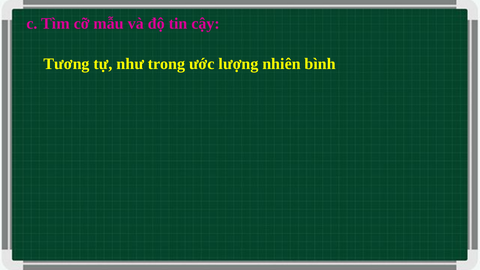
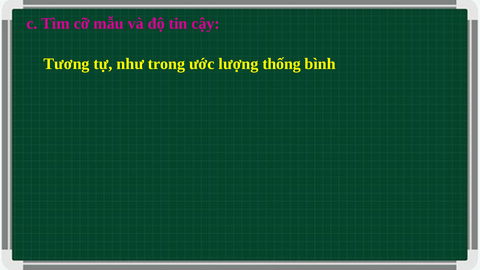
nhiên: nhiên -> thống
